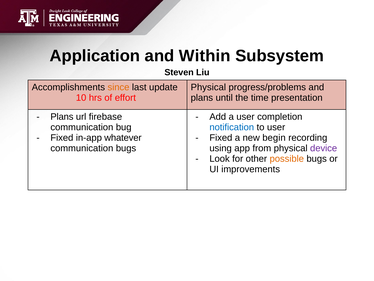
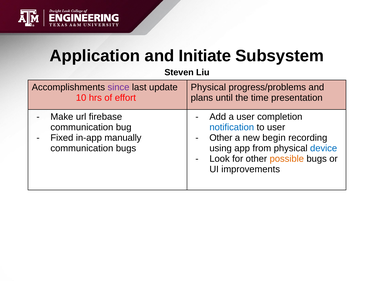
Within: Within -> Initiate
since colour: orange -> purple
Plans at (62, 117): Plans -> Make
whatever: whatever -> manually
Fixed at (221, 138): Fixed -> Other
device colour: purple -> blue
